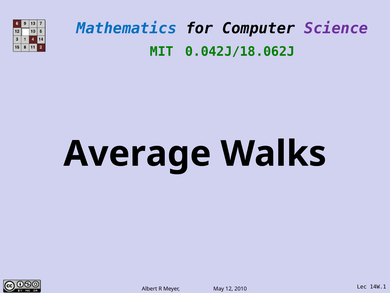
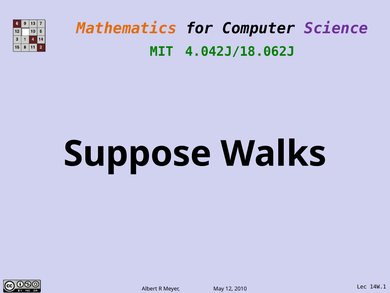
Mathematics colour: blue -> orange
0.042J/18.062J: 0.042J/18.062J -> 4.042J/18.062J
Average: Average -> Suppose
